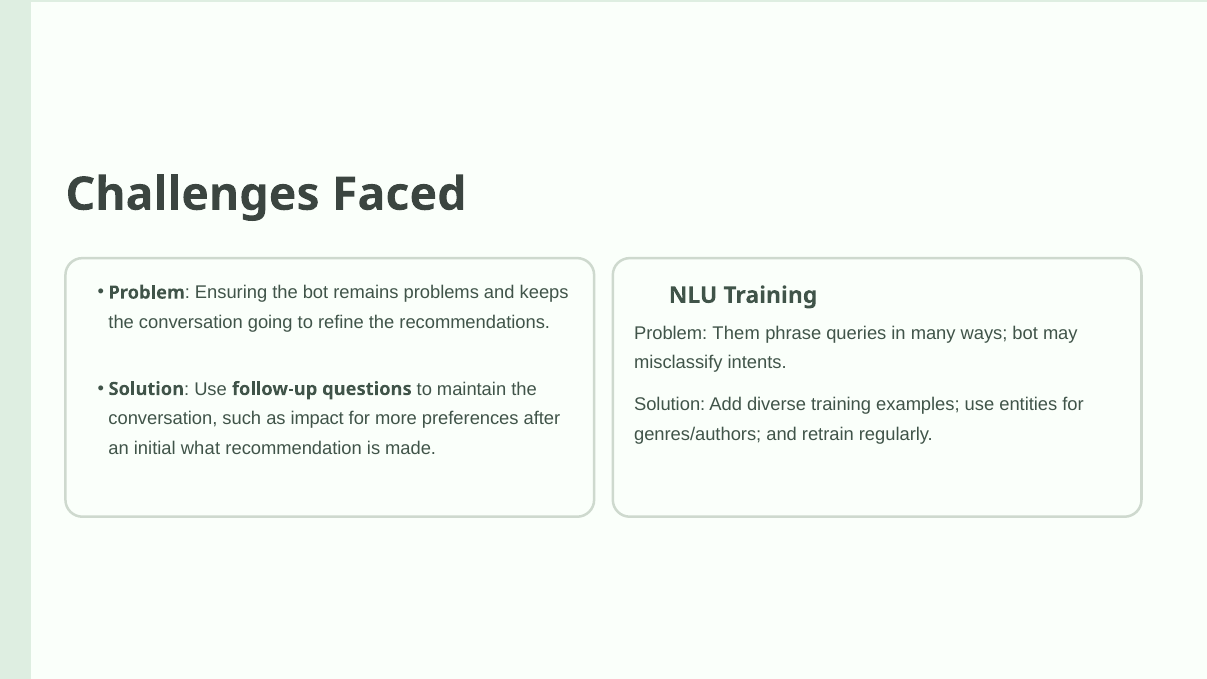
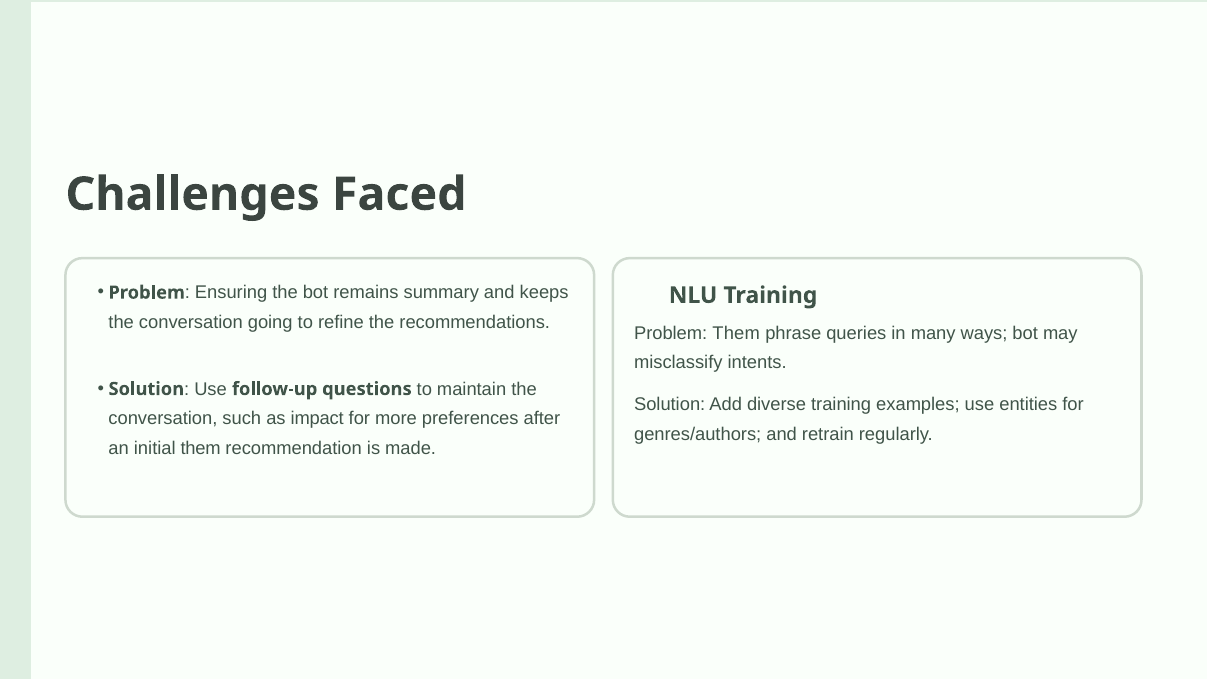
problems: problems -> summary
initial what: what -> them
